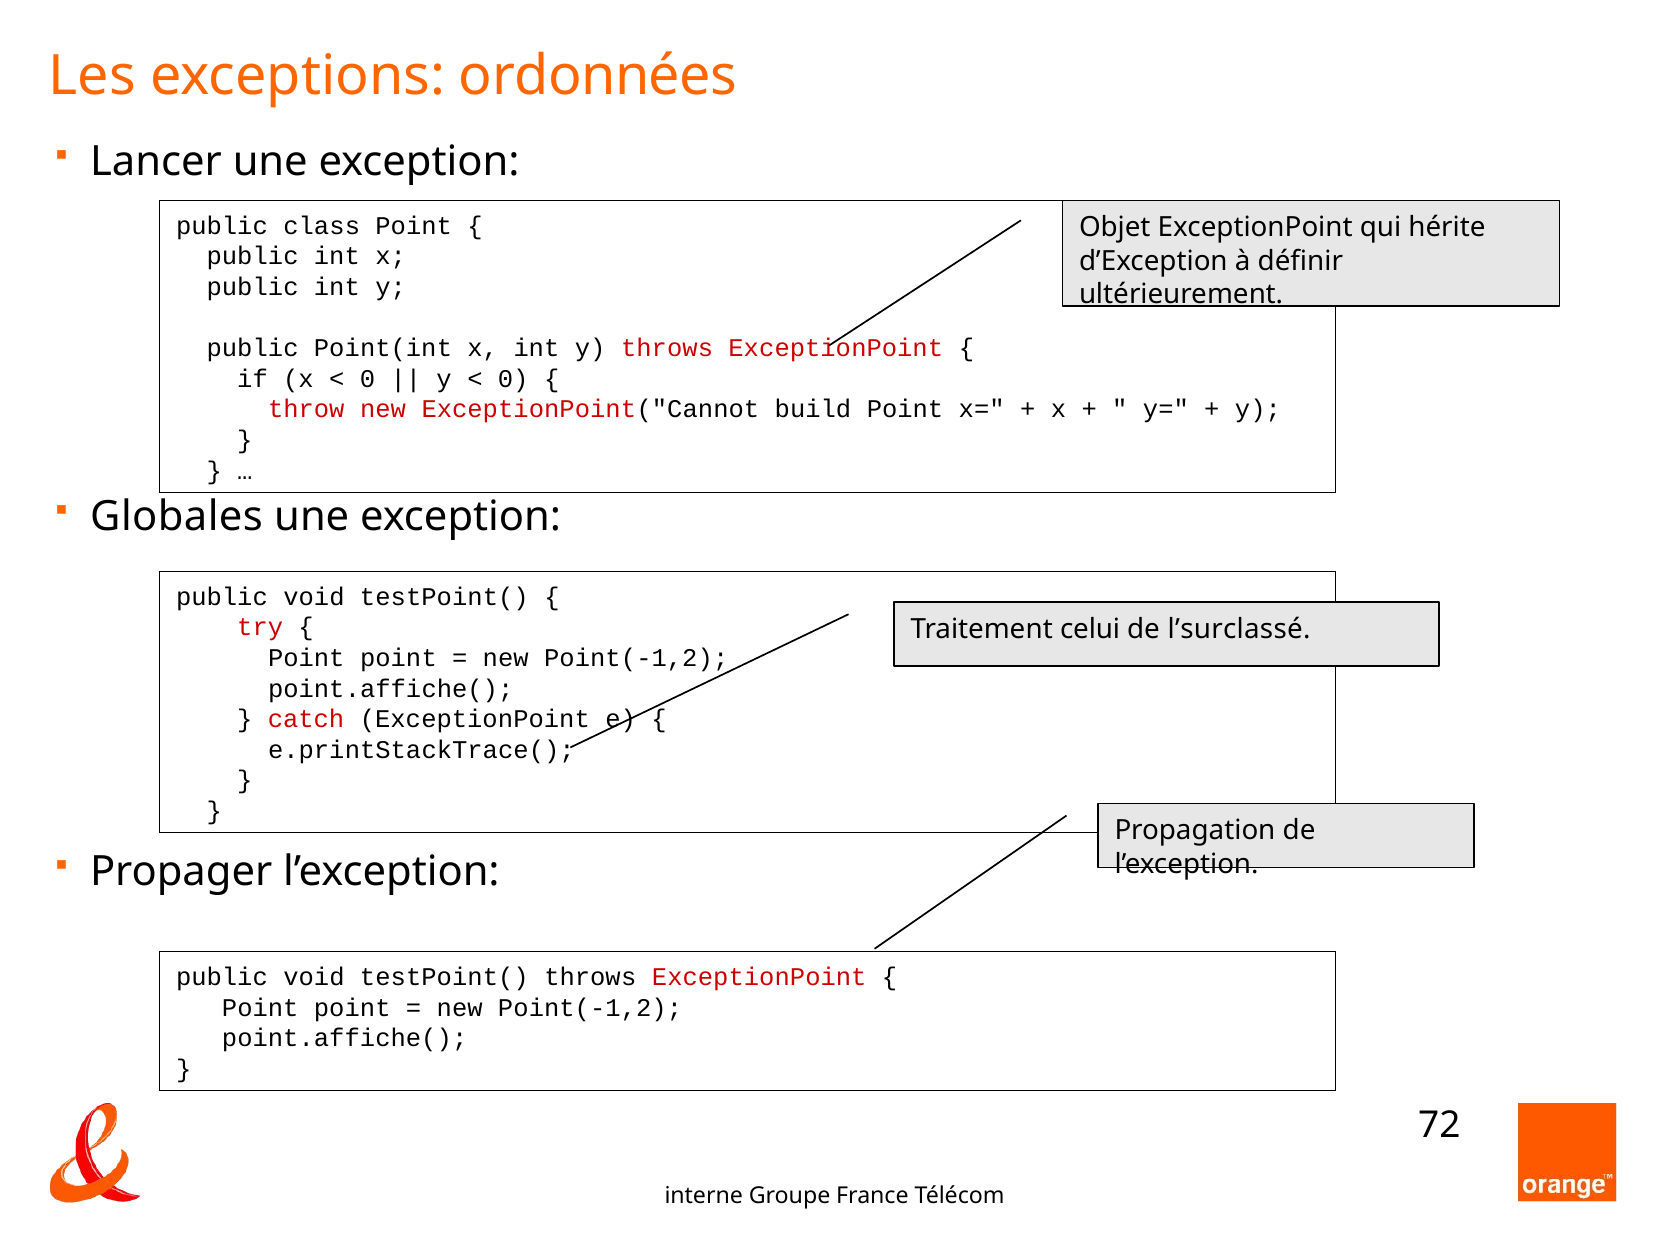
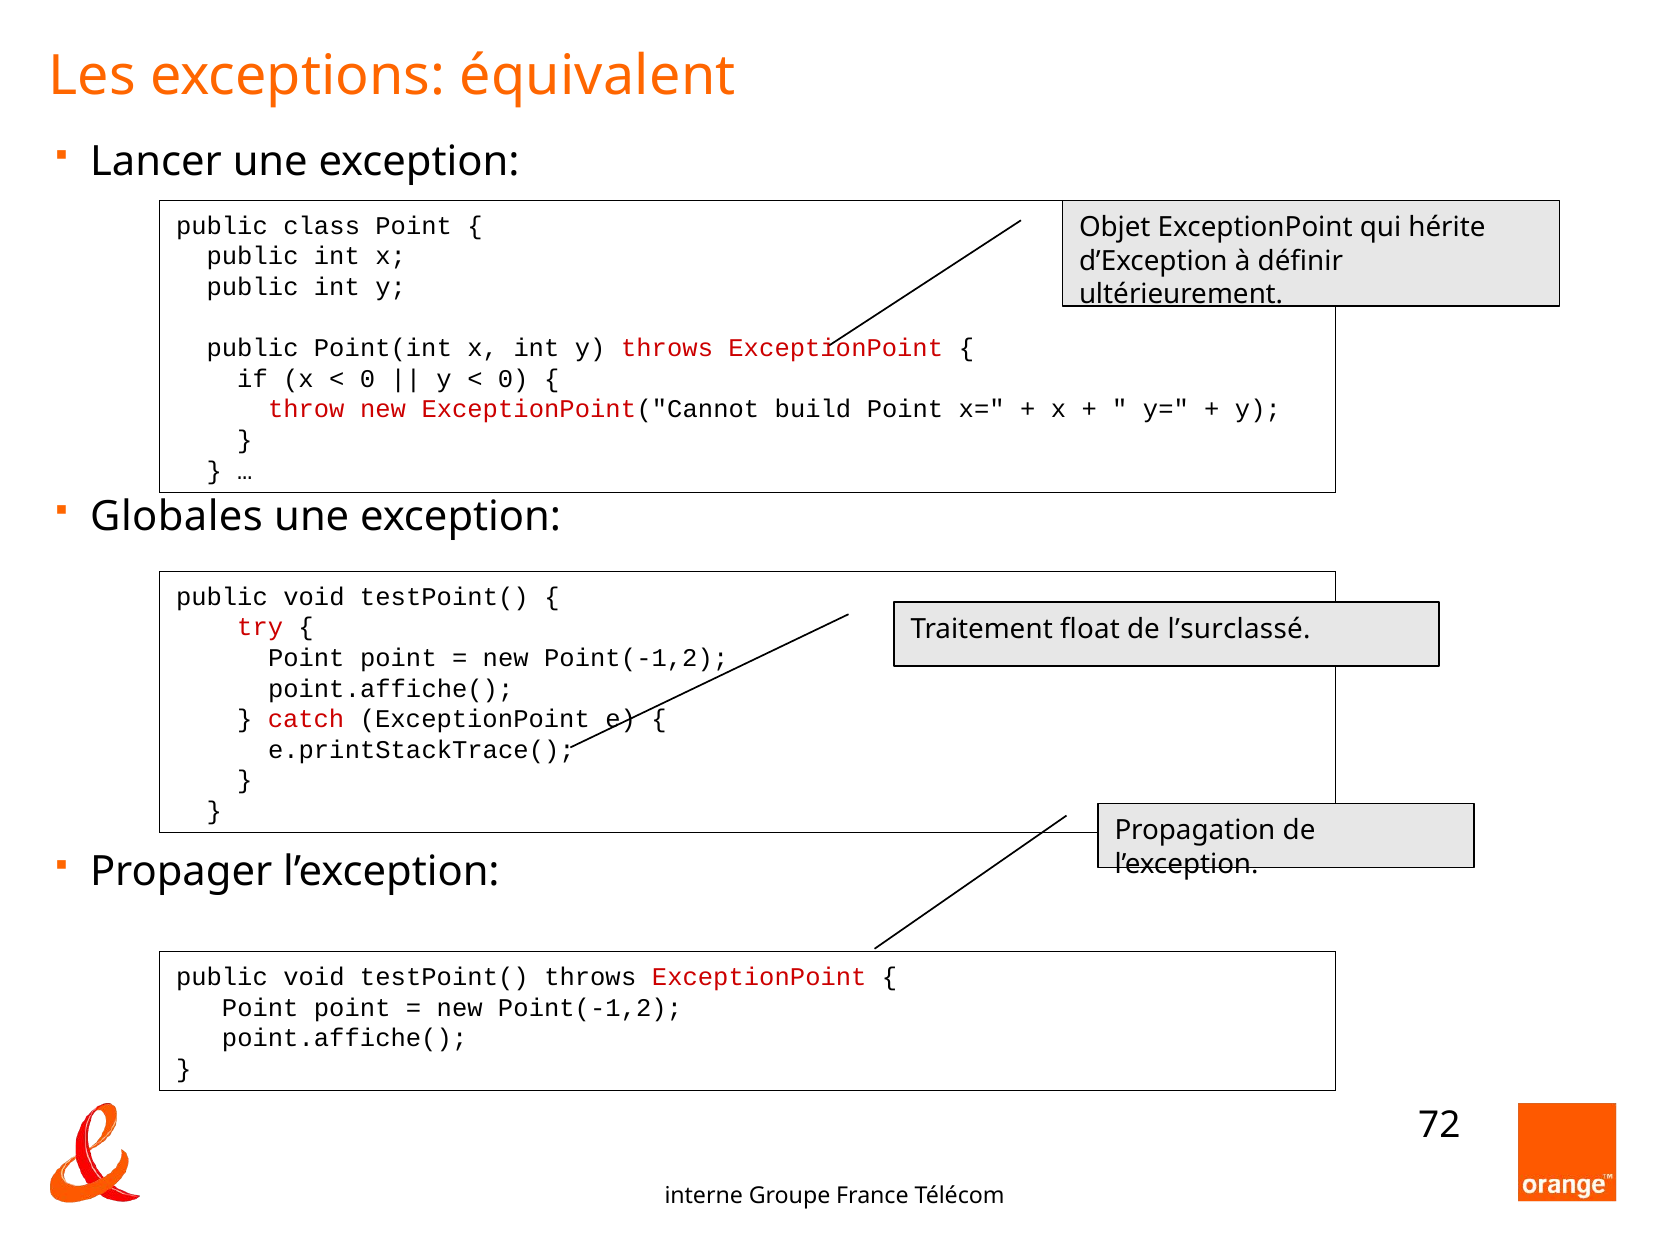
ordonnées: ordonnées -> équivalent
celui: celui -> float
